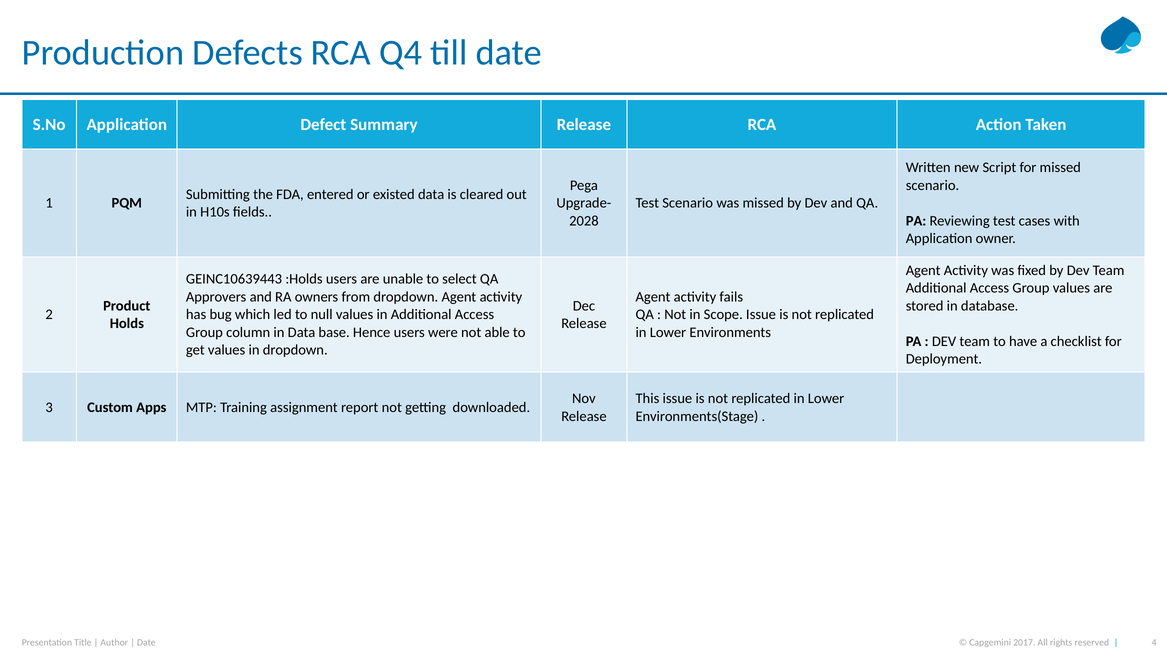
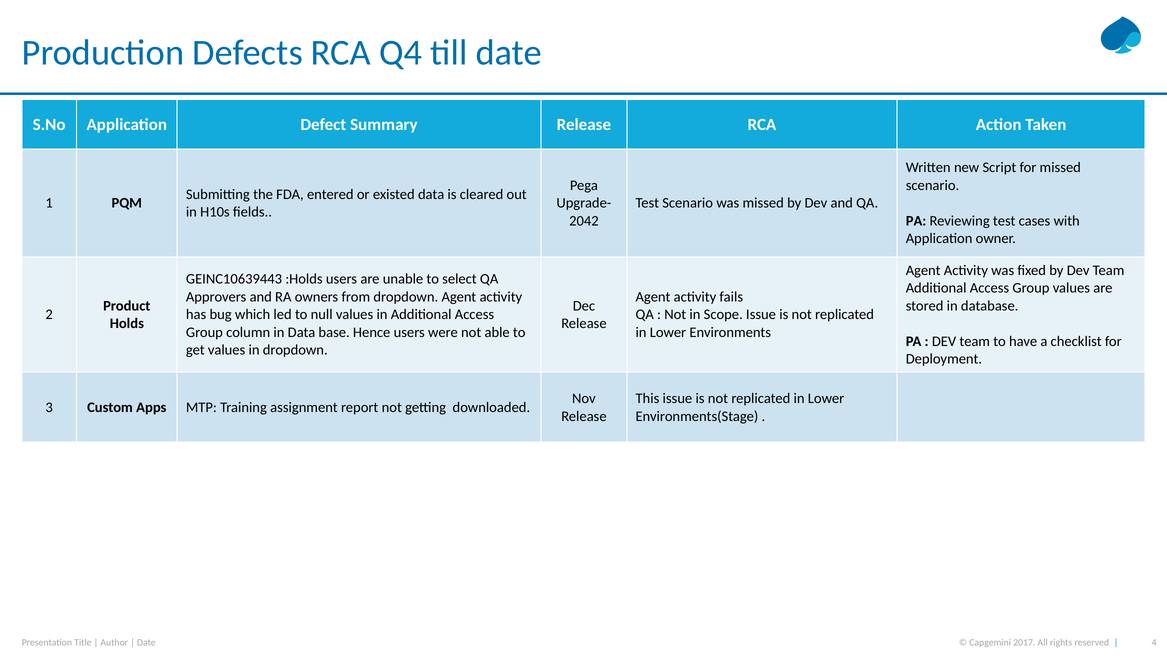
2028: 2028 -> 2042
